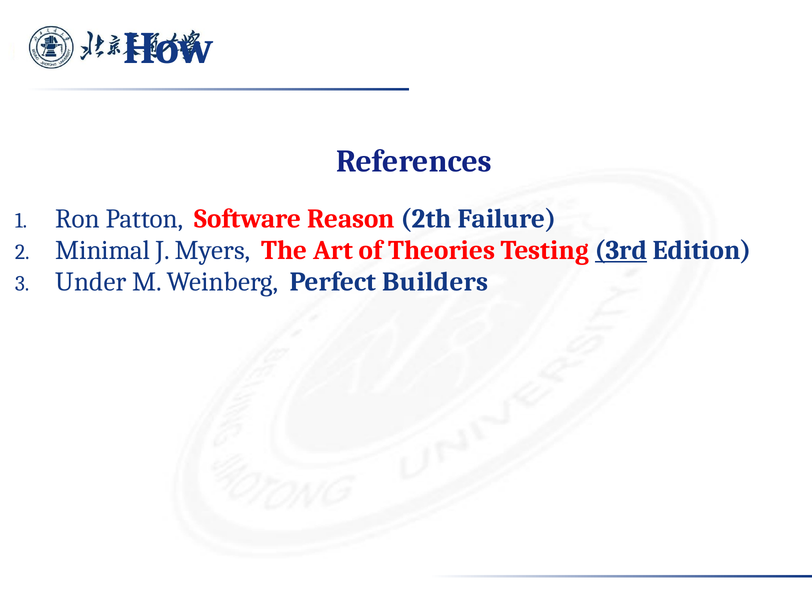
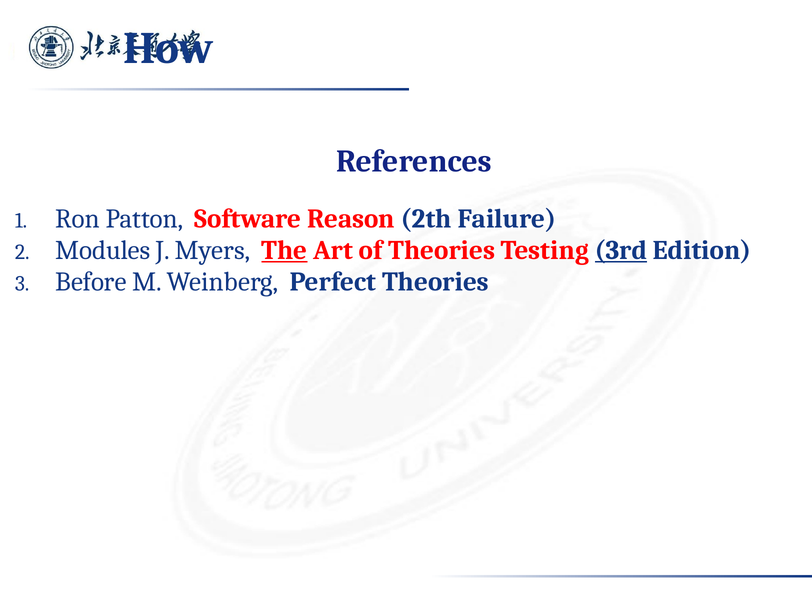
Minimal: Minimal -> Modules
The underline: none -> present
Under: Under -> Before
Perfect Builders: Builders -> Theories
